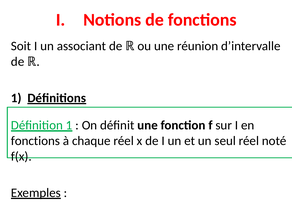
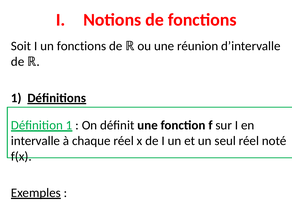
un associant: associant -> fonctions
fonctions at (35, 141): fonctions -> intervalle
